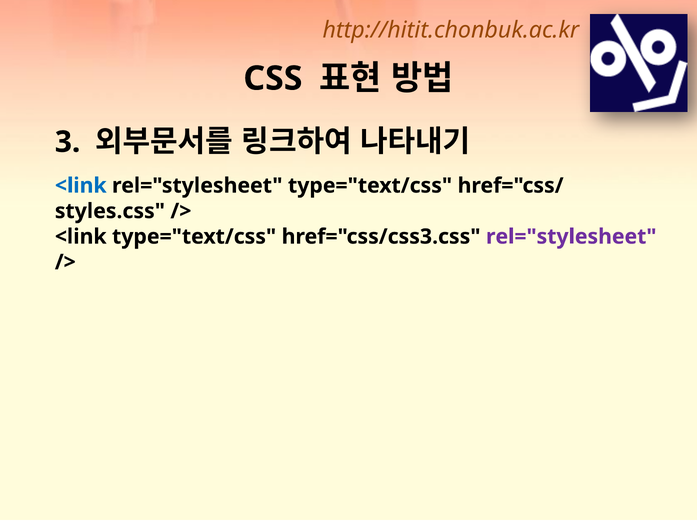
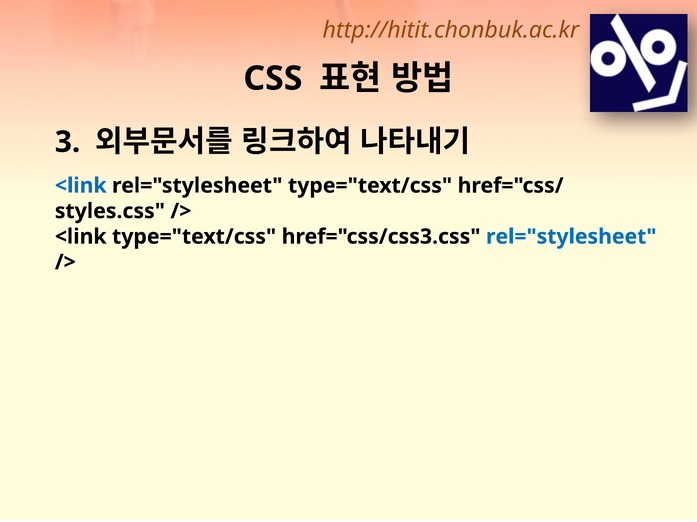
rel="stylesheet at (571, 237) colour: purple -> blue
